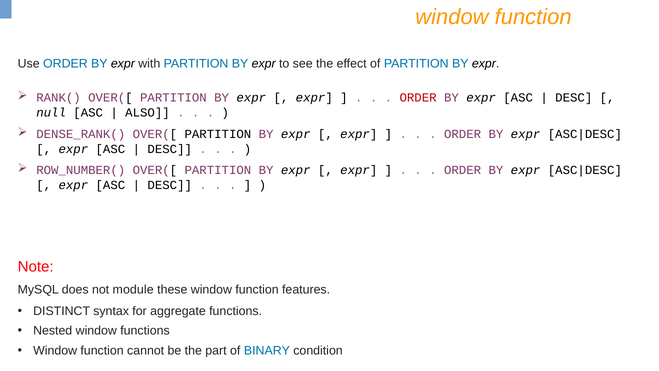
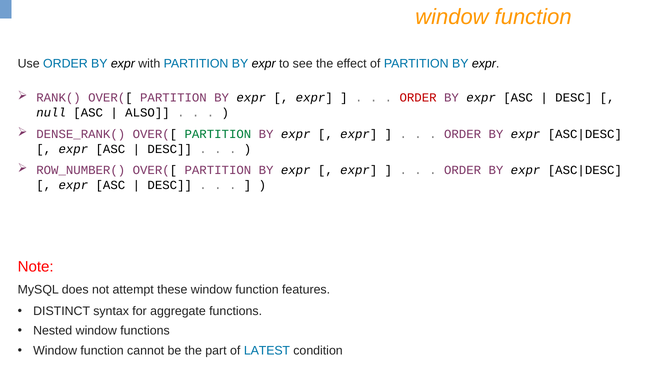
PARTITION at (218, 134) colour: black -> green
module: module -> attempt
BINARY: BINARY -> LATEST
